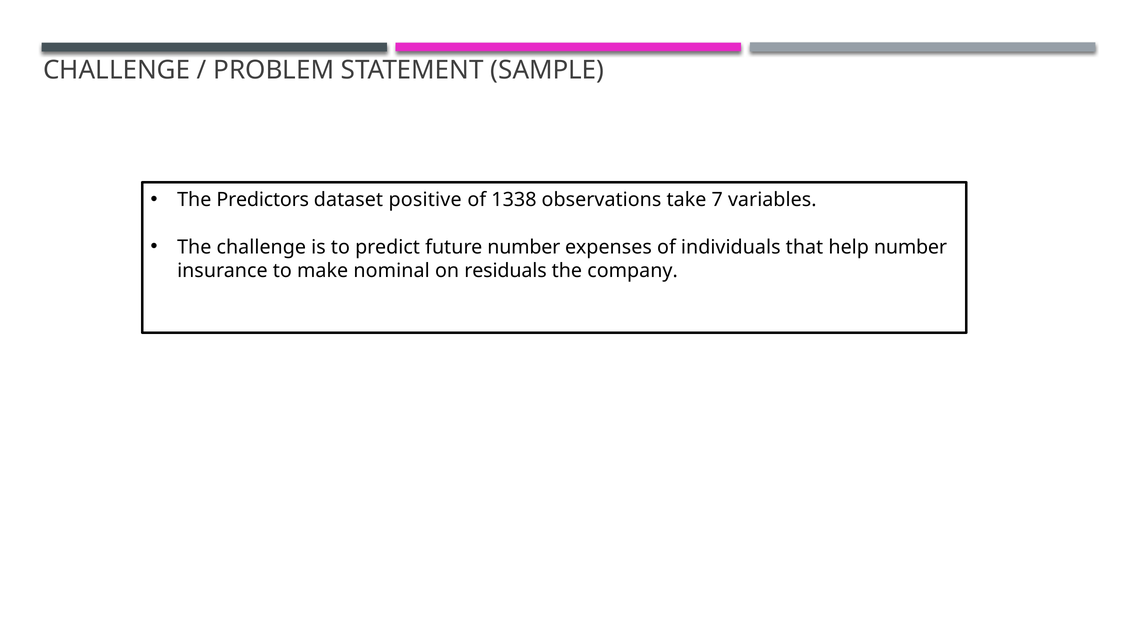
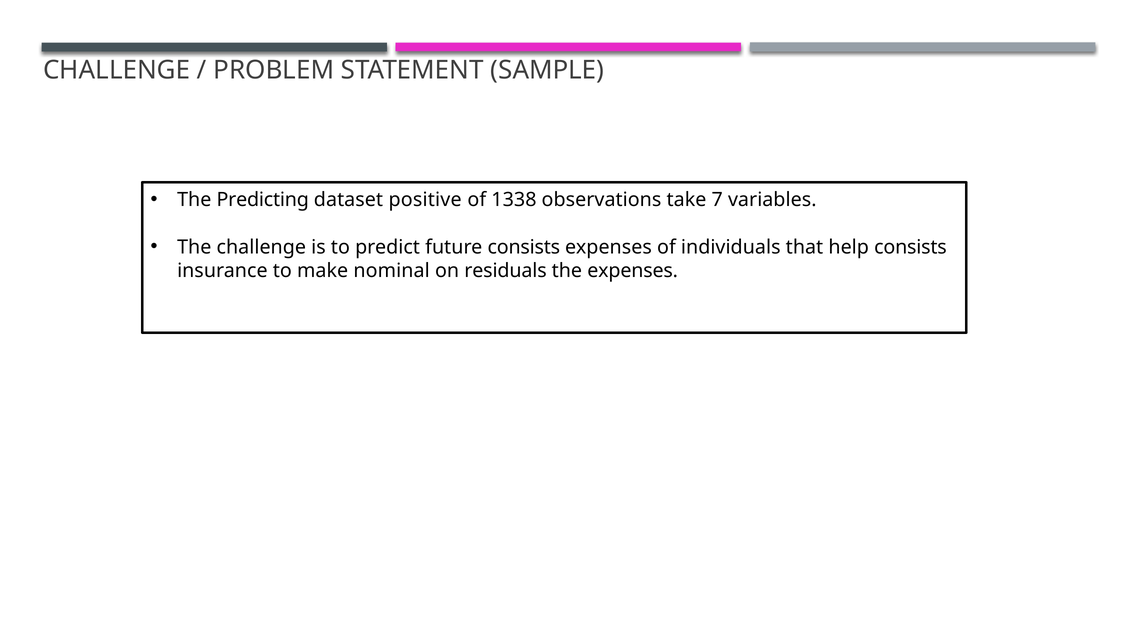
Predictors: Predictors -> Predicting
future number: number -> consists
help number: number -> consists
the company: company -> expenses
